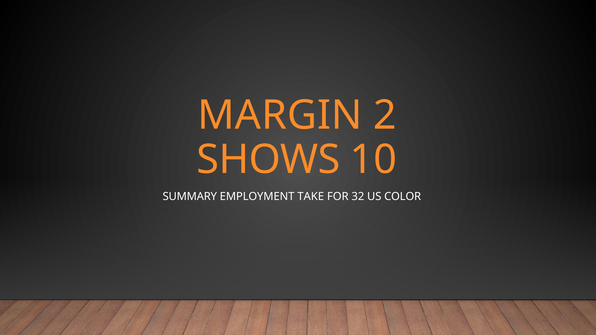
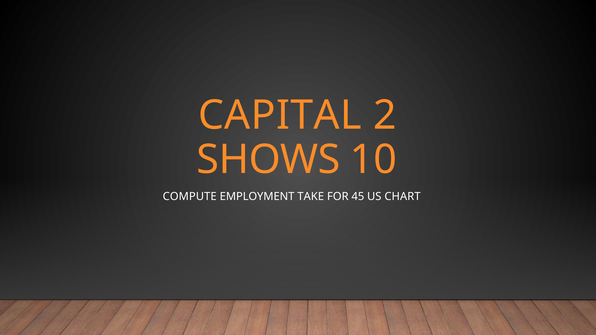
MARGIN: MARGIN -> CAPITAL
SUMMARY: SUMMARY -> COMPUTE
32: 32 -> 45
COLOR: COLOR -> CHART
